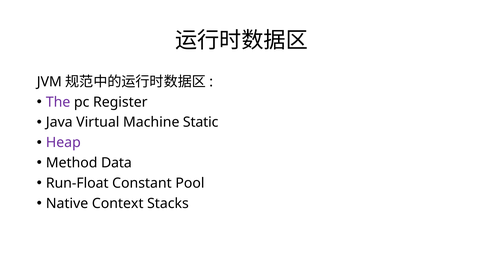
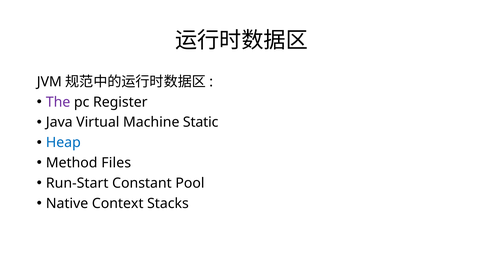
Heap colour: purple -> blue
Data: Data -> Files
Run-Float: Run-Float -> Run-Start
